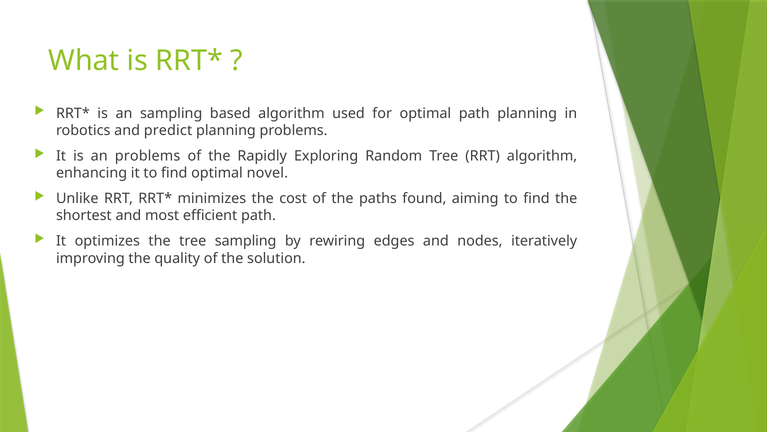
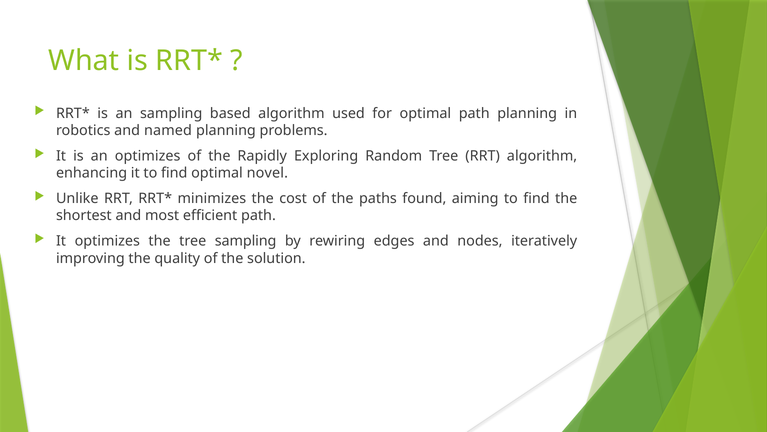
predict: predict -> named
an problems: problems -> optimizes
